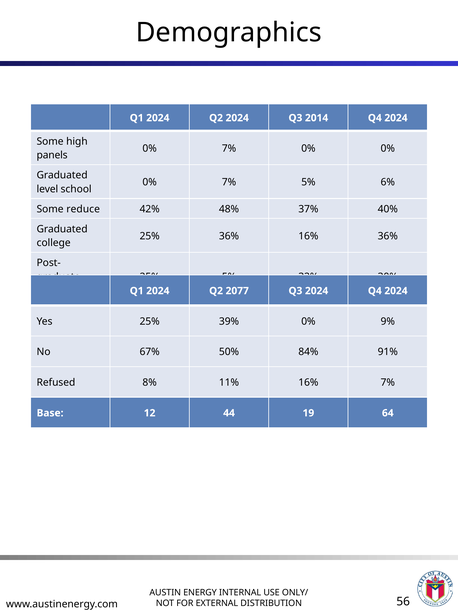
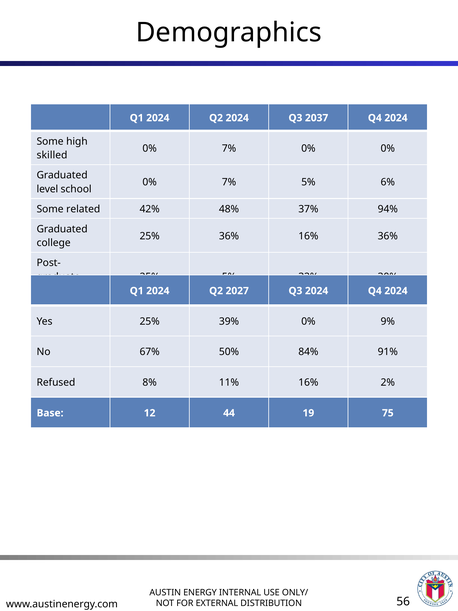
2014: 2014 -> 2037
panels: panels -> skilled
reduce: reduce -> related
40%: 40% -> 94%
2077: 2077 -> 2027
16% 7%: 7% -> 2%
64: 64 -> 75
